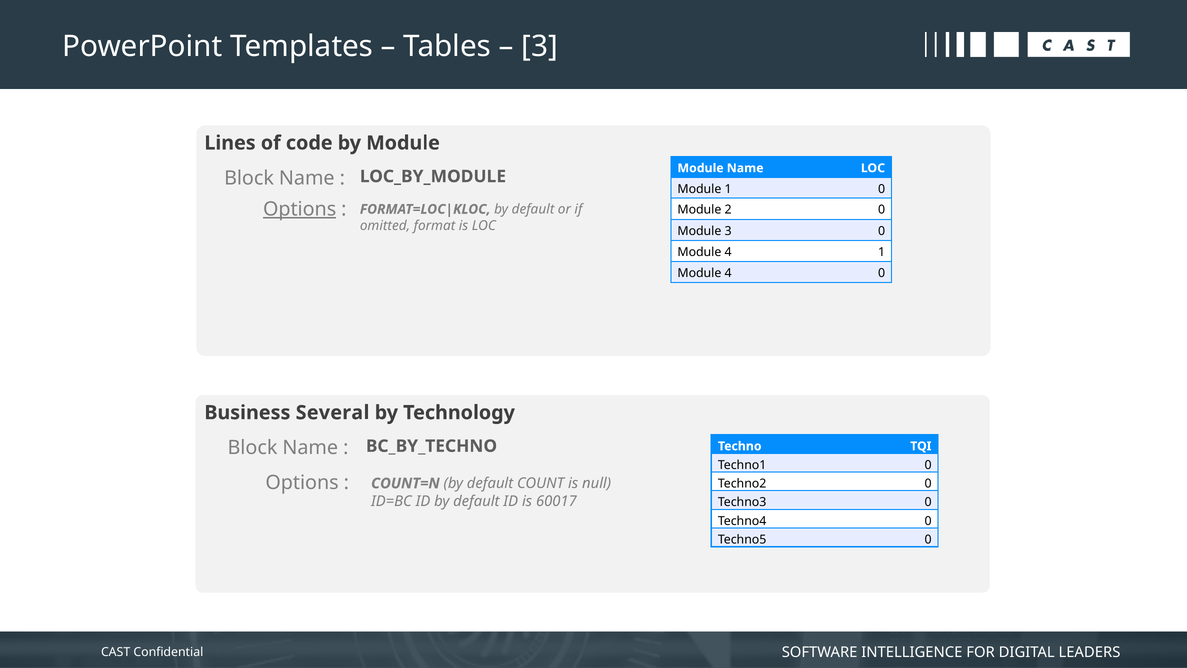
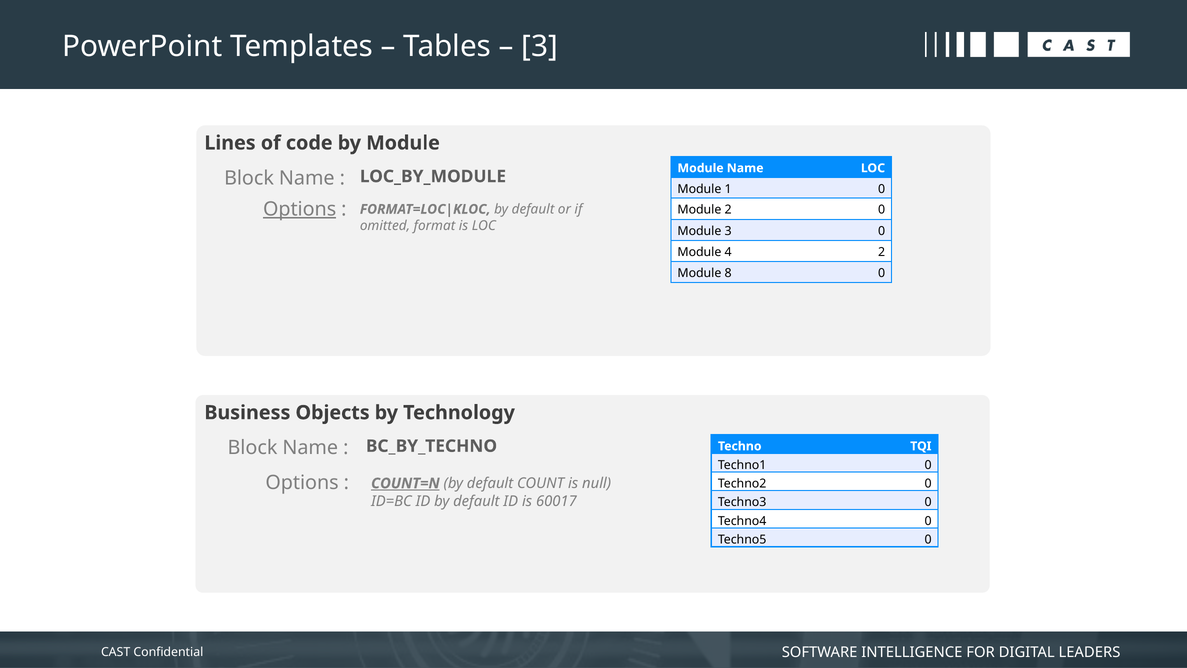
4 1: 1 -> 2
4 at (728, 273): 4 -> 8
Several: Several -> Objects
COUNT=N underline: none -> present
